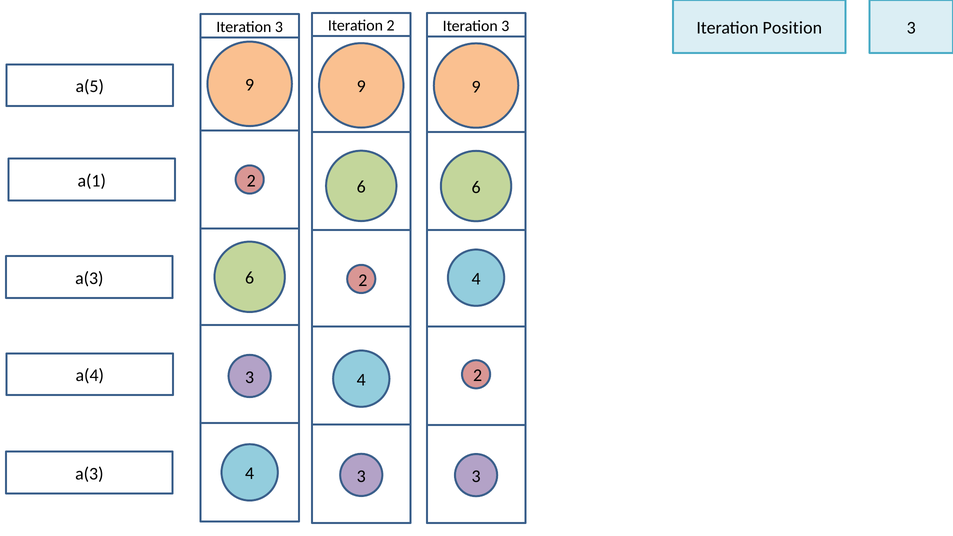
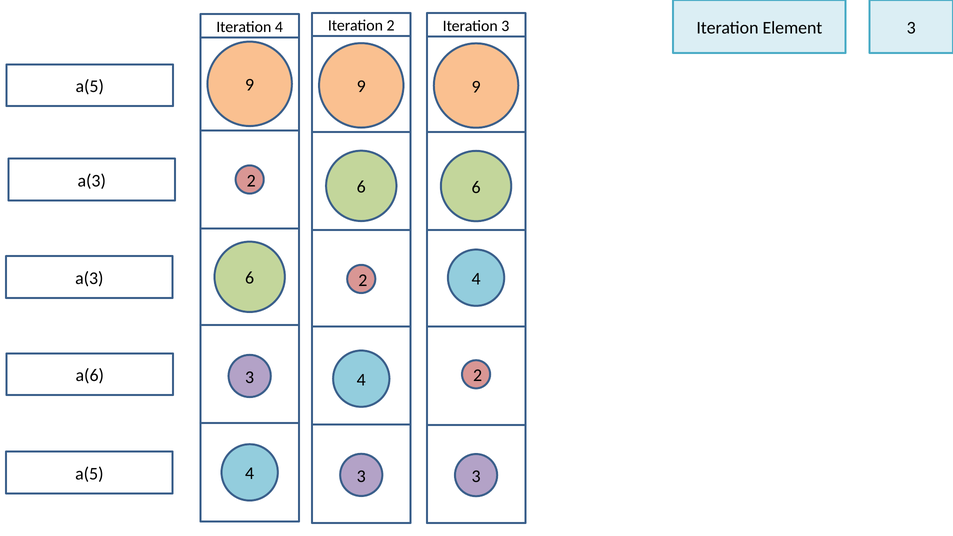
3 at (279, 27): 3 -> 4
Position: Position -> Element
a(1 at (92, 181): a(1 -> a(3
a(4: a(4 -> a(6
a(3 at (89, 474): a(3 -> a(5
